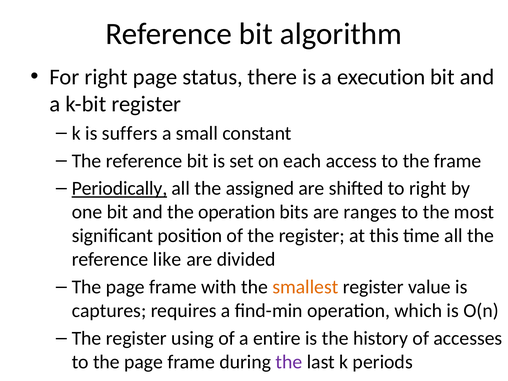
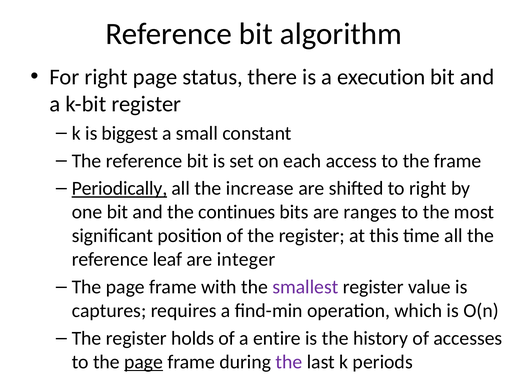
suffers: suffers -> biggest
assigned: assigned -> increase
the operation: operation -> continues
like: like -> leaf
divided: divided -> integer
smallest colour: orange -> purple
using: using -> holds
page at (144, 362) underline: none -> present
